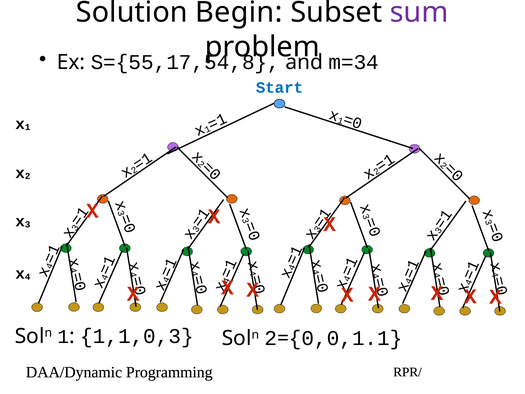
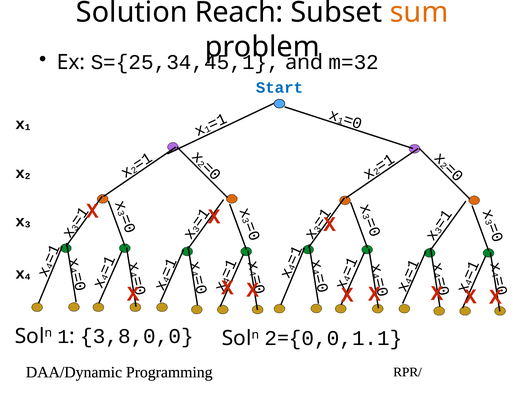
Begin: Begin -> Reach
sum colour: purple -> orange
S={55,17,54,8: S={55,17,54,8 -> S={25,34,45,1
m=34: m=34 -> m=32
1,1,0,3: 1,1,0,3 -> 3,8,0,0
